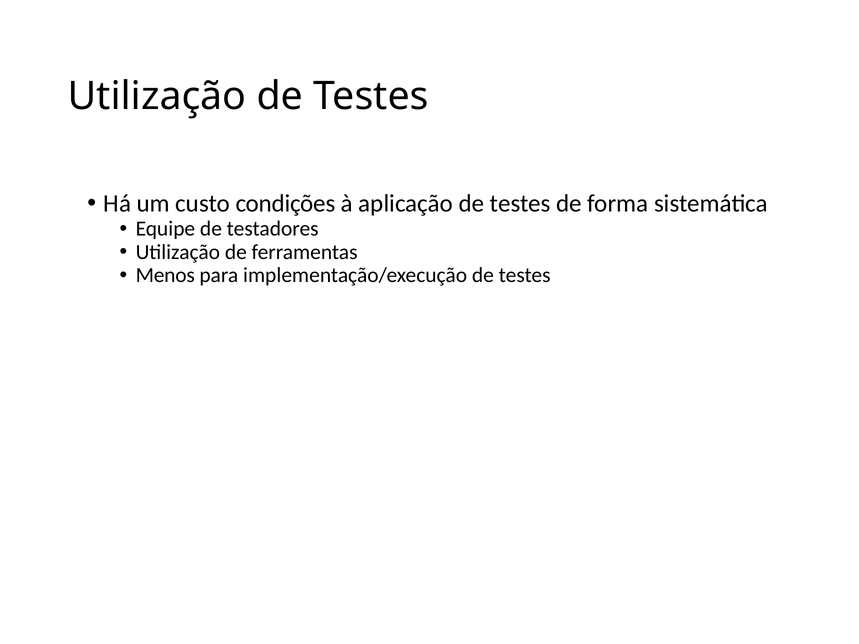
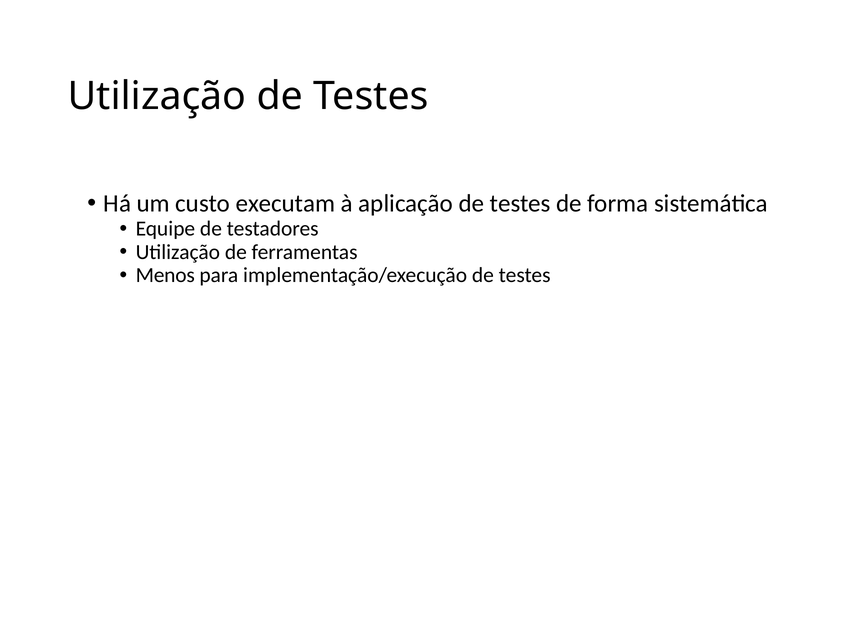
condições: condições -> executam
